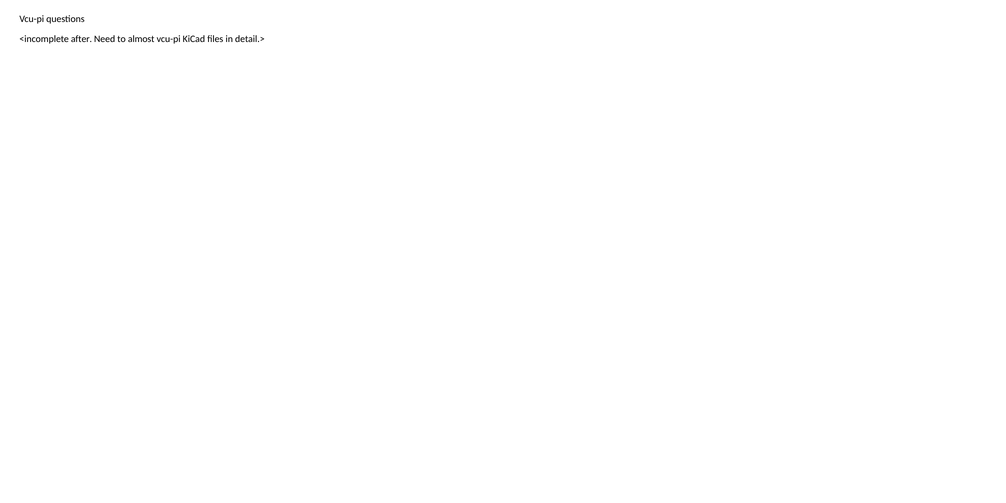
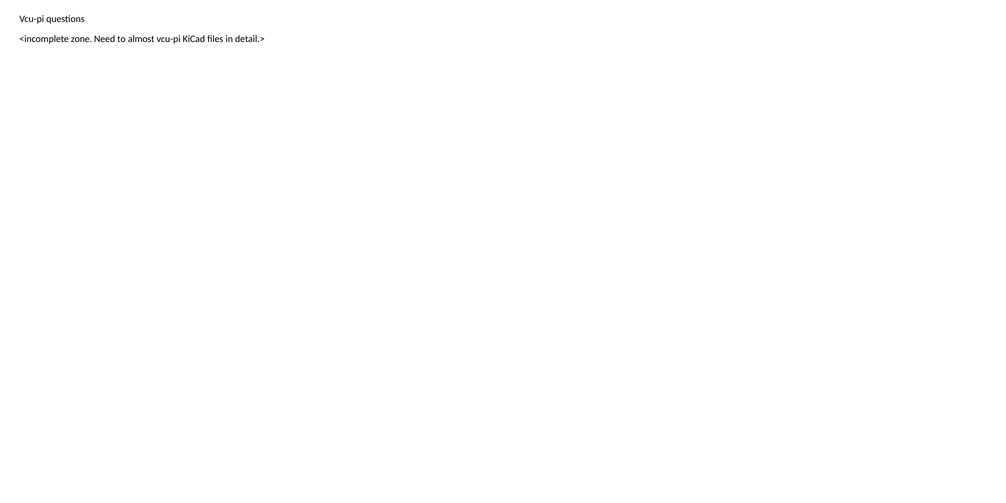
after: after -> zone
